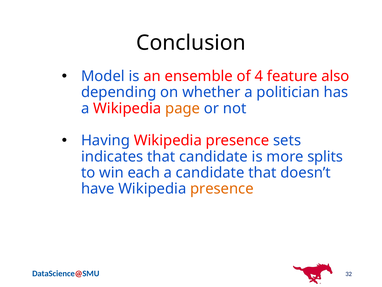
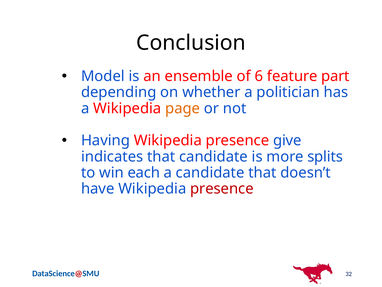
4: 4 -> 6
also: also -> part
sets: sets -> give
presence at (222, 188) colour: orange -> red
